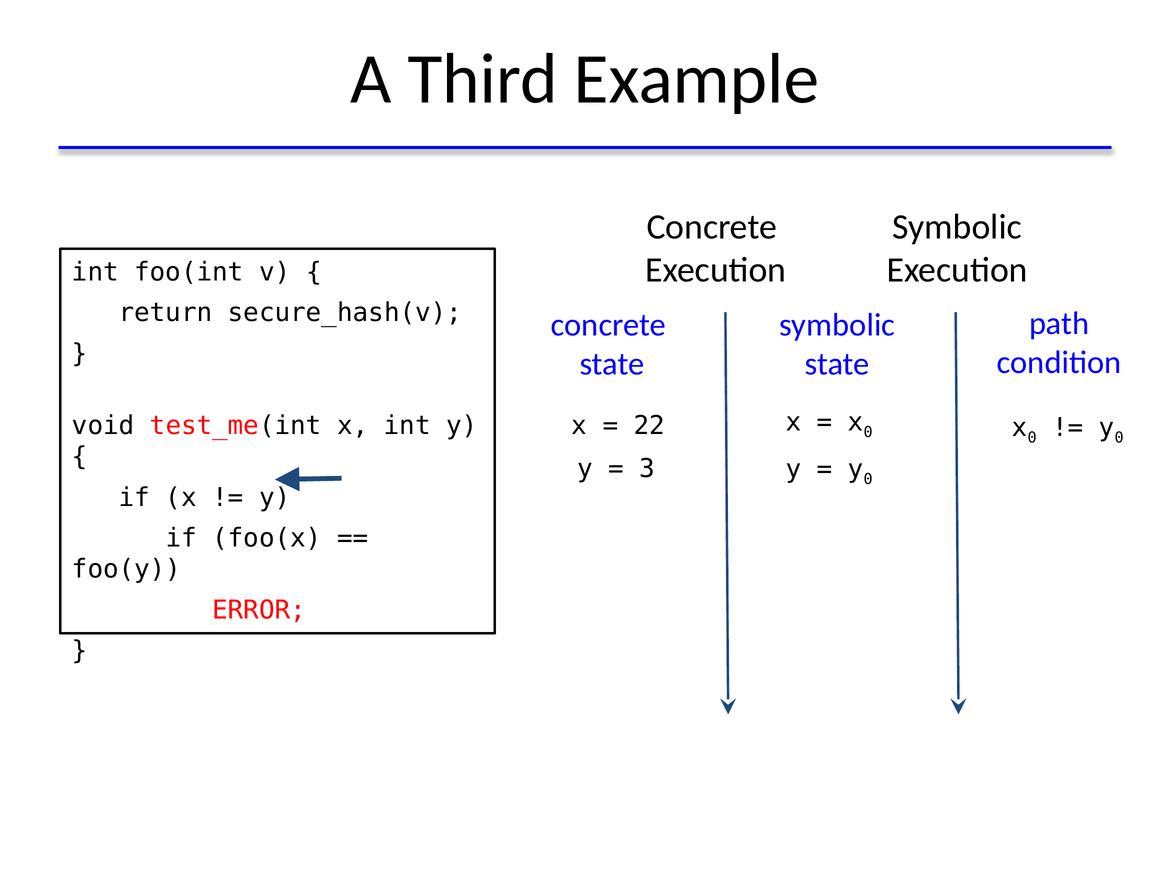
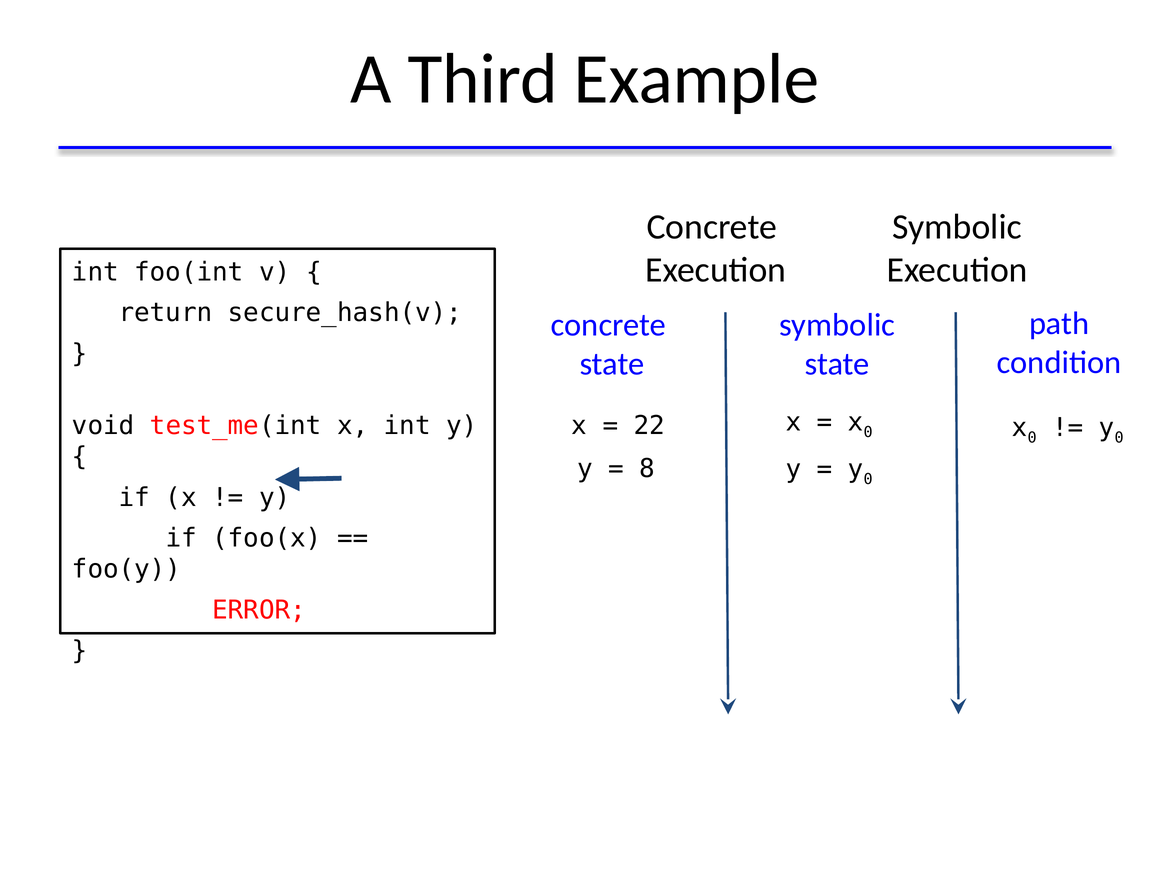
3: 3 -> 8
